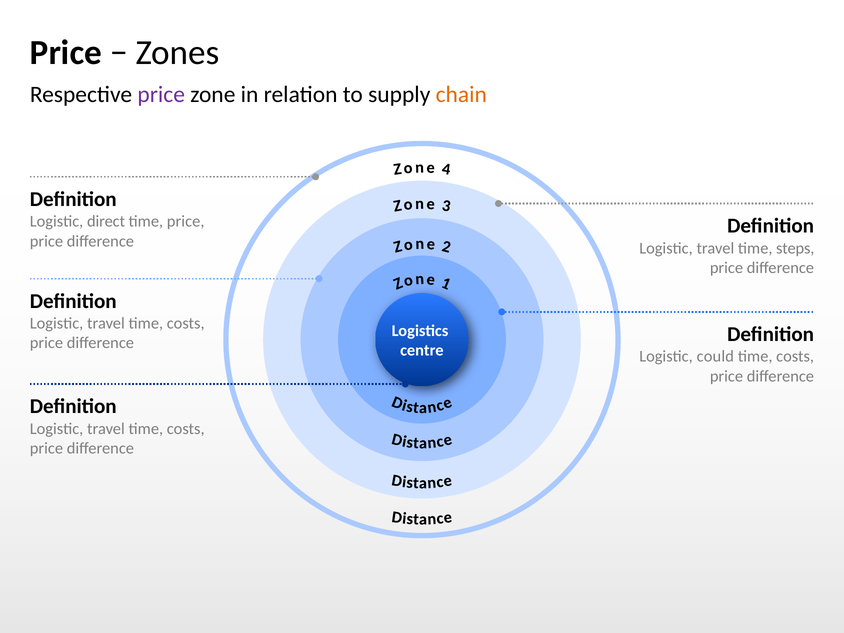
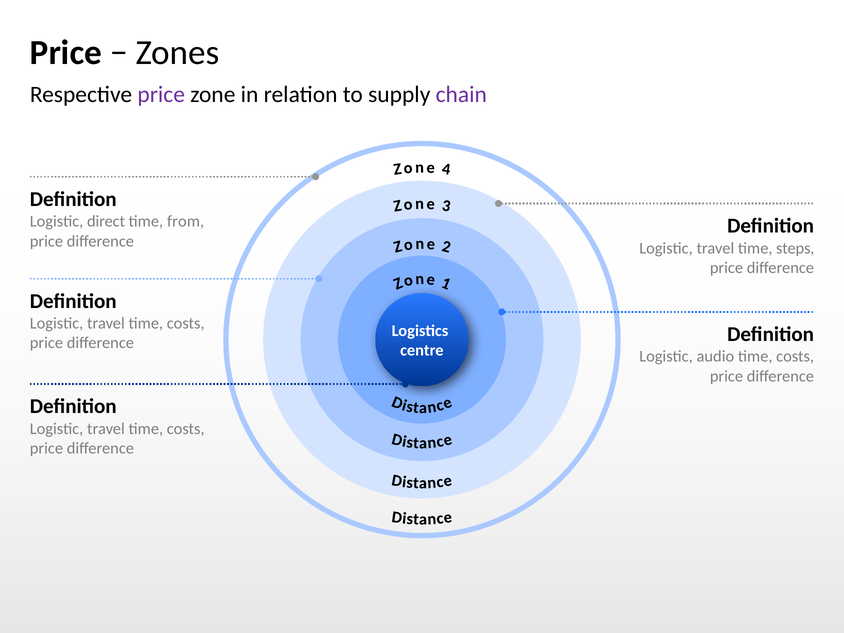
chain colour: orange -> purple
time price: price -> from
could: could -> audio
